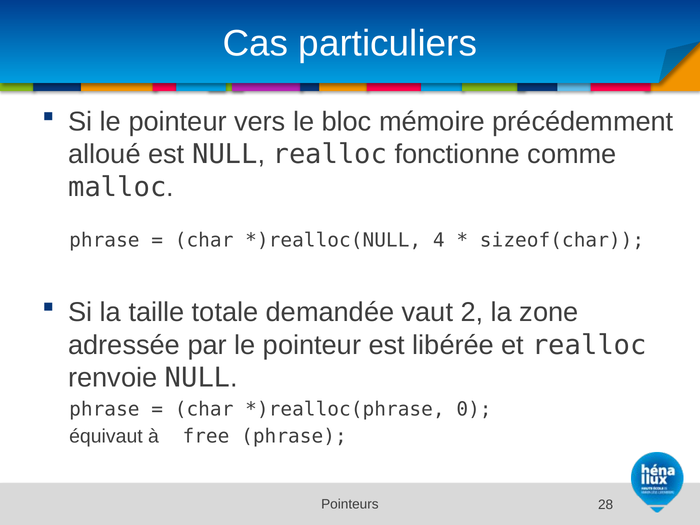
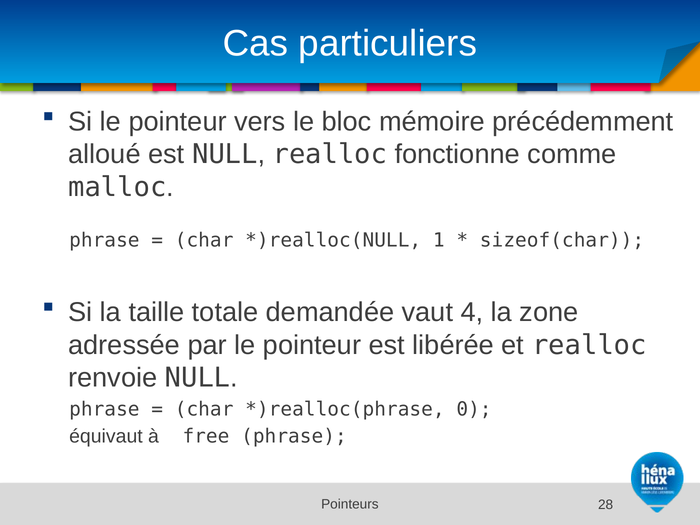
4: 4 -> 1
2: 2 -> 4
